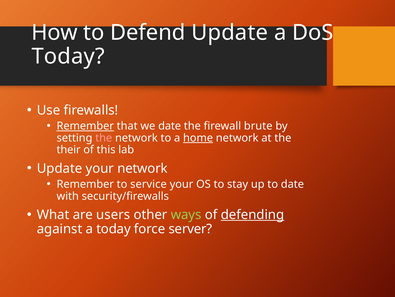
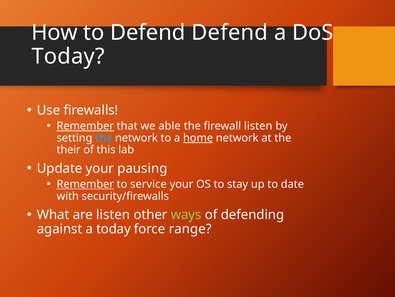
Defend Update: Update -> Defend
we date: date -> able
firewall brute: brute -> listen
the at (104, 138) colour: pink -> light blue
your network: network -> pausing
Remember at (85, 184) underline: none -> present
are users: users -> listen
defending underline: present -> none
server: server -> range
